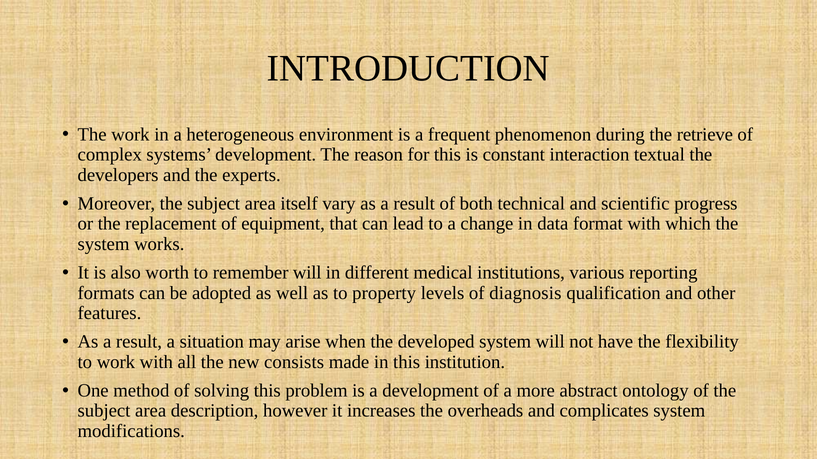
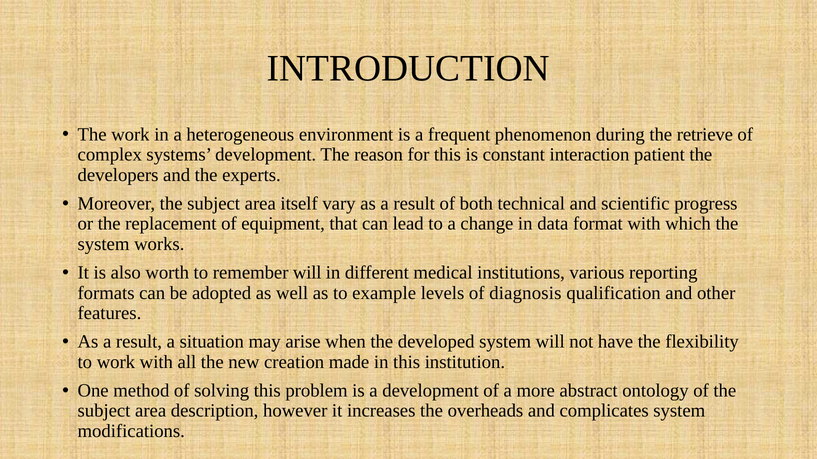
textual: textual -> patient
property: property -> example
consists: consists -> creation
